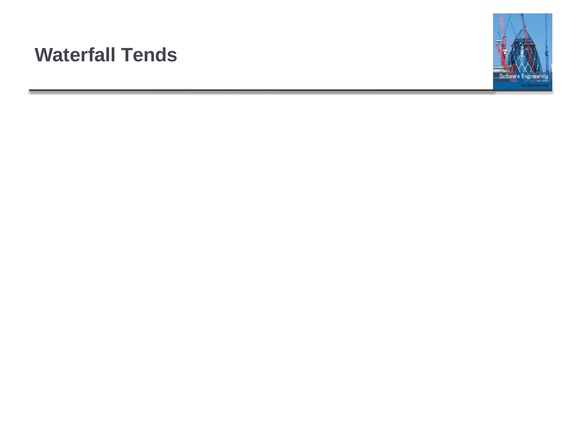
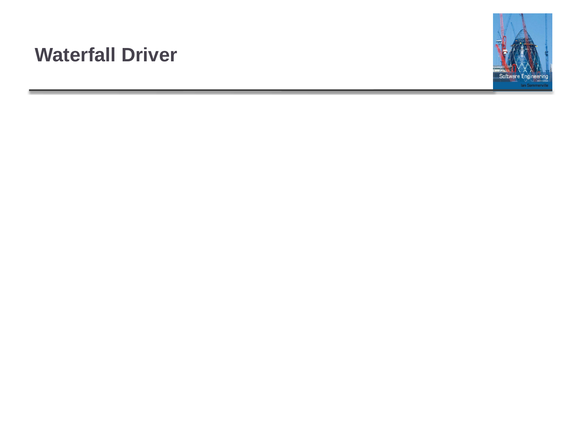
Tends: Tends -> Driver
